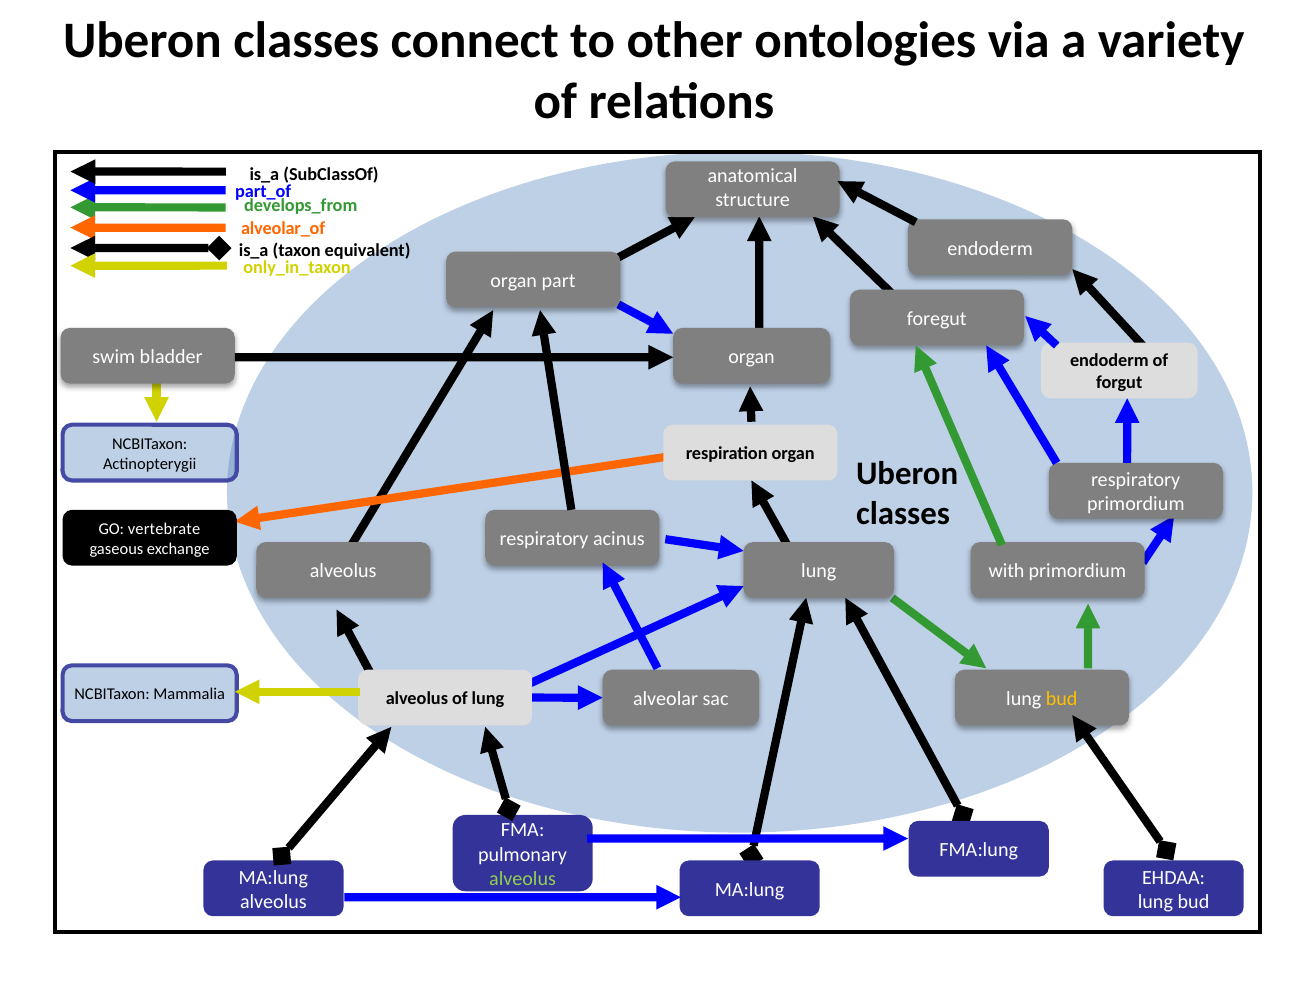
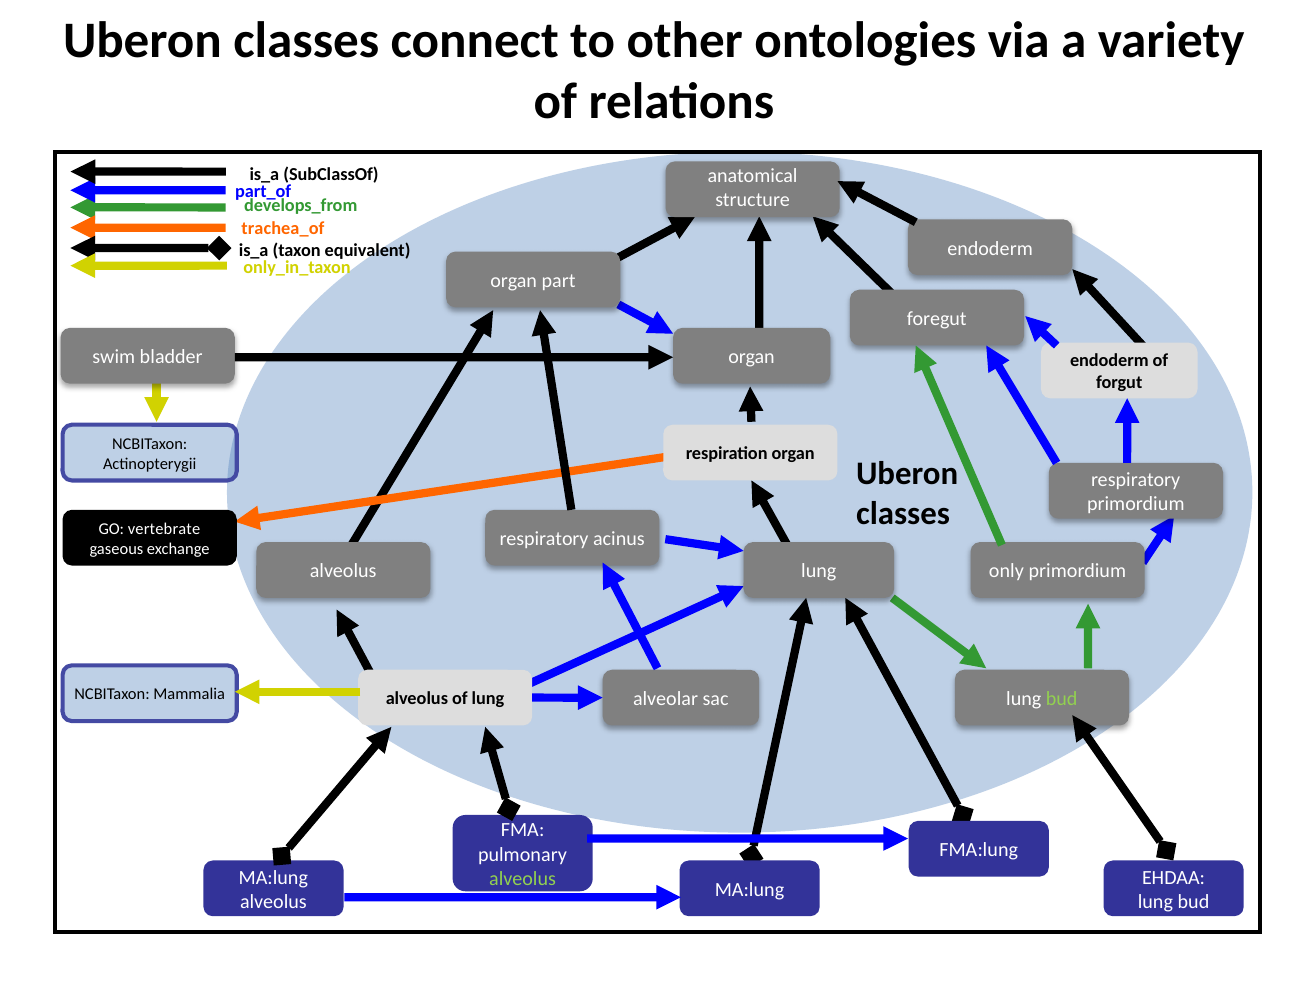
alveolar_of: alveolar_of -> trachea_of
with: with -> only
bud at (1062, 699) colour: yellow -> light green
